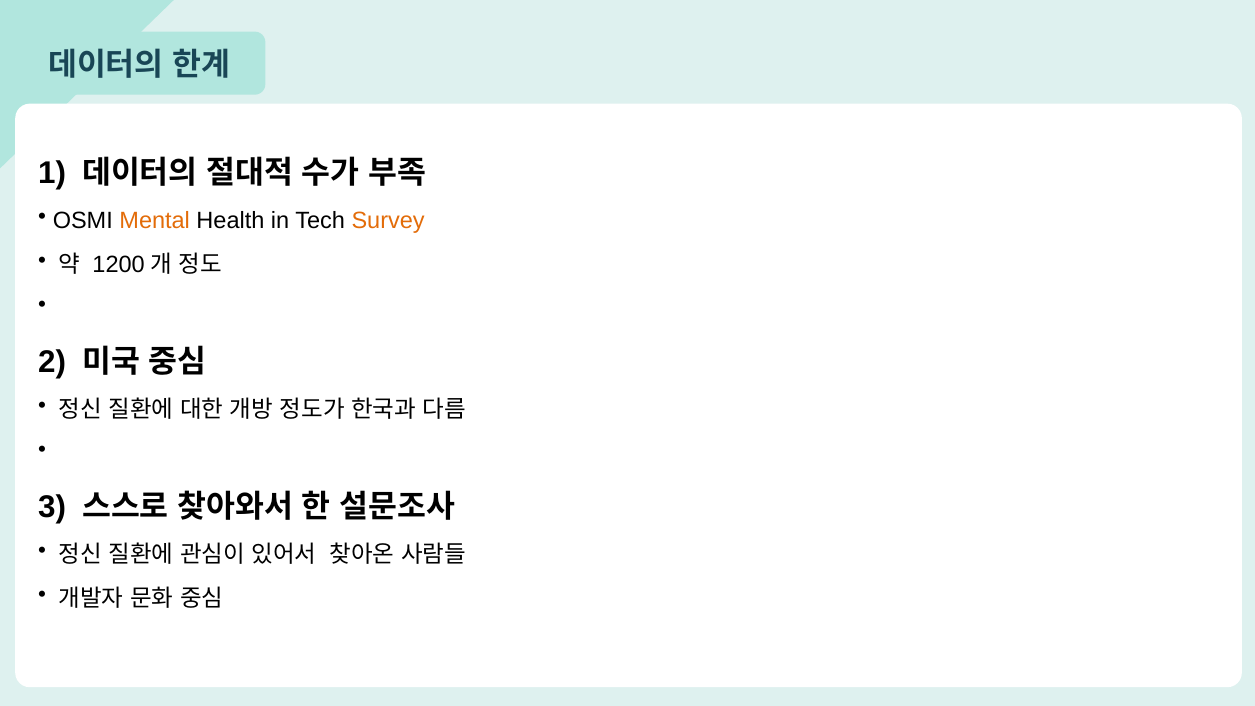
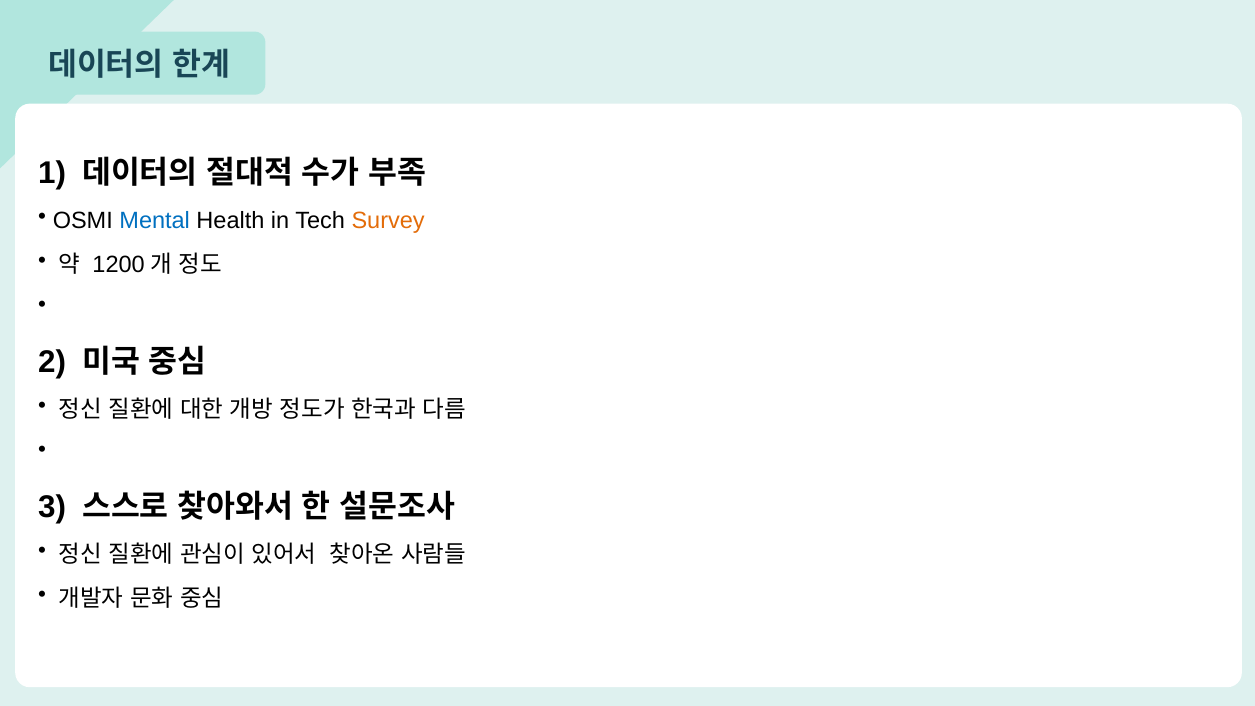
Mental colour: orange -> blue
